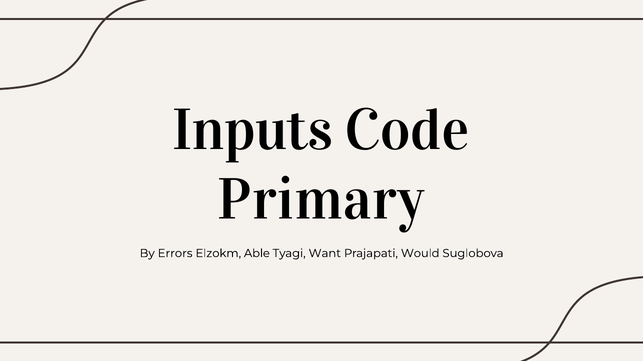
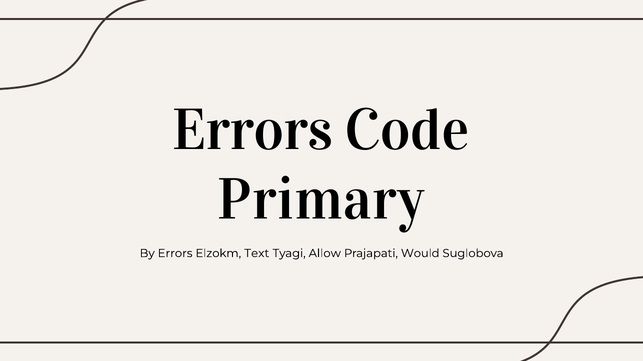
Inputs at (253, 131): Inputs -> Errors
Able: Able -> Text
Want: Want -> Allow
